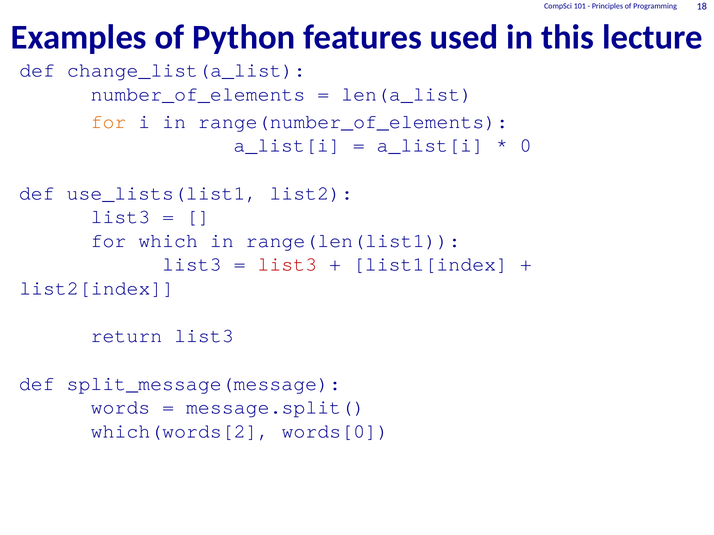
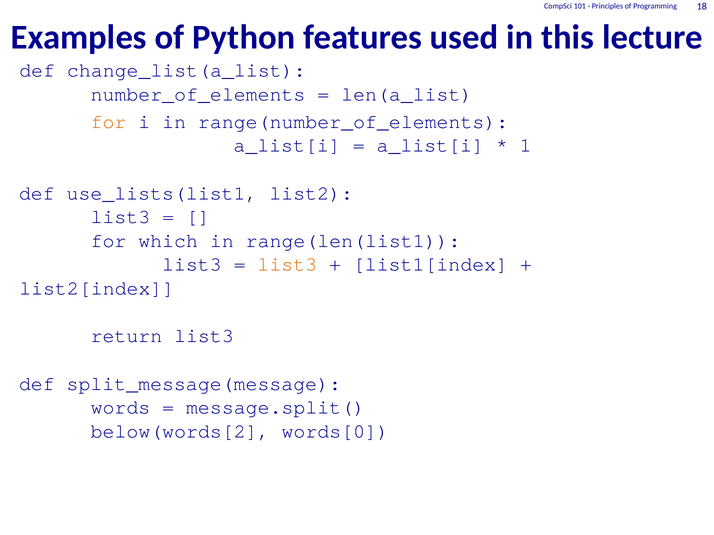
0: 0 -> 1
list3 at (287, 265) colour: red -> orange
which(words[2: which(words[2 -> below(words[2
